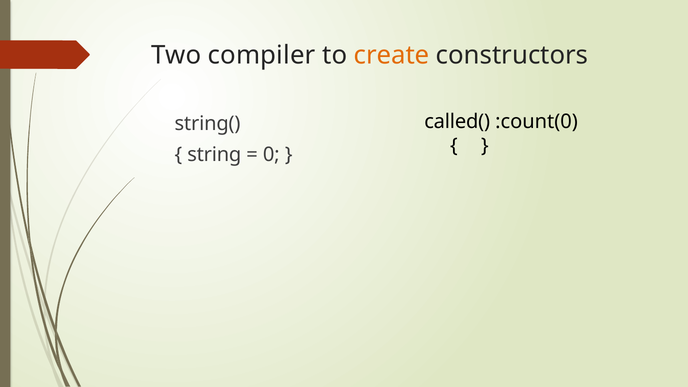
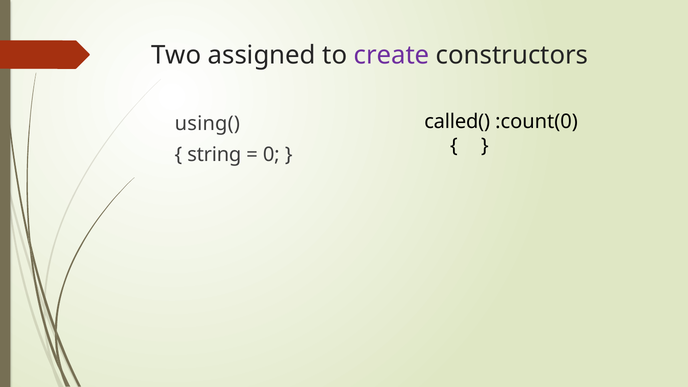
compiler: compiler -> assigned
create colour: orange -> purple
string(: string( -> using(
